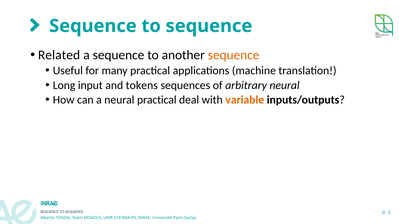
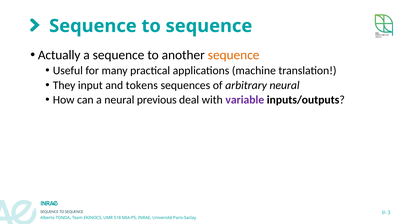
Related: Related -> Actually
Long: Long -> They
neural practical: practical -> previous
variable colour: orange -> purple
